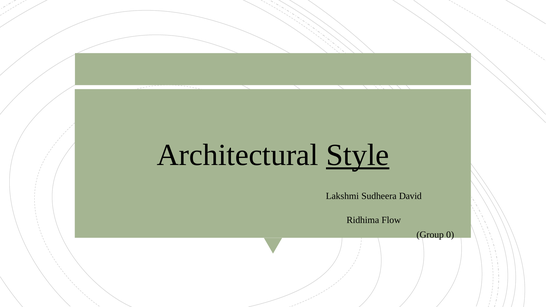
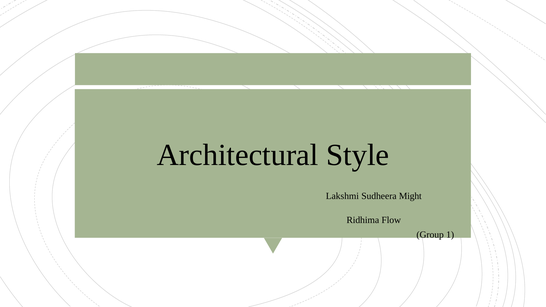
Style underline: present -> none
David: David -> Might
0: 0 -> 1
